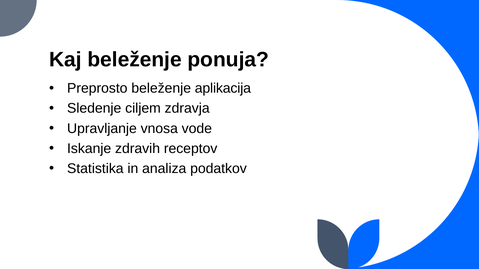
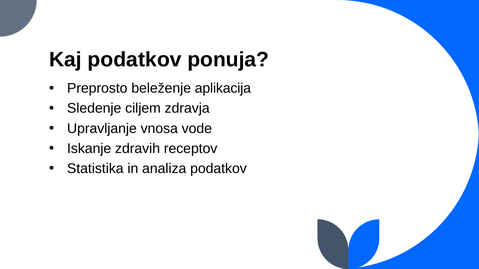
Kaj beleženje: beleženje -> podatkov
